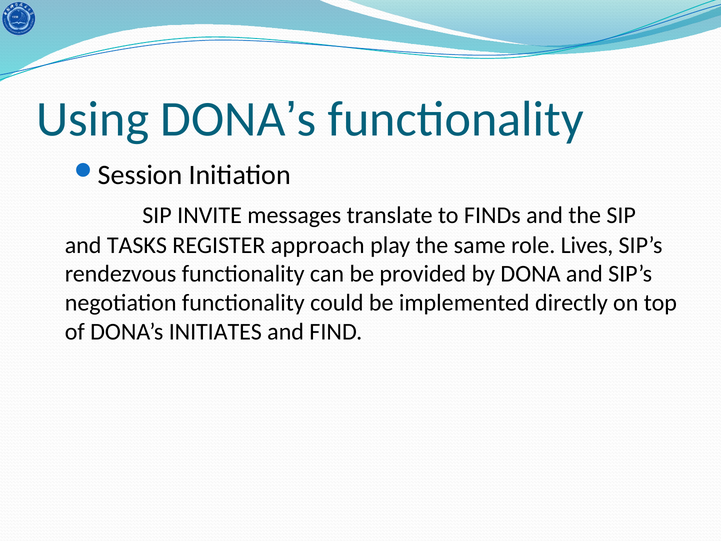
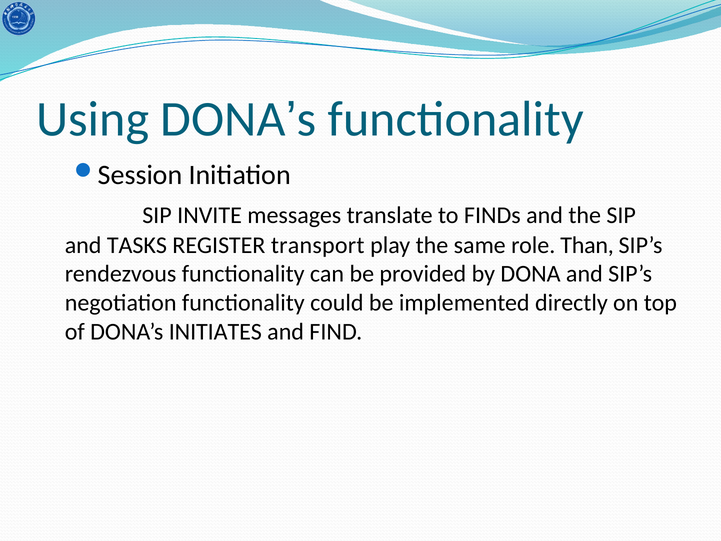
approach: approach -> transport
Lives: Lives -> Than
